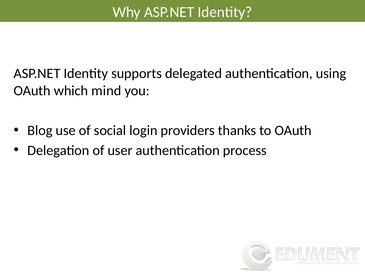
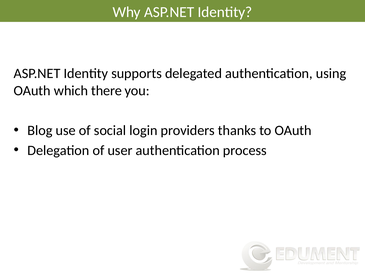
mind: mind -> there
